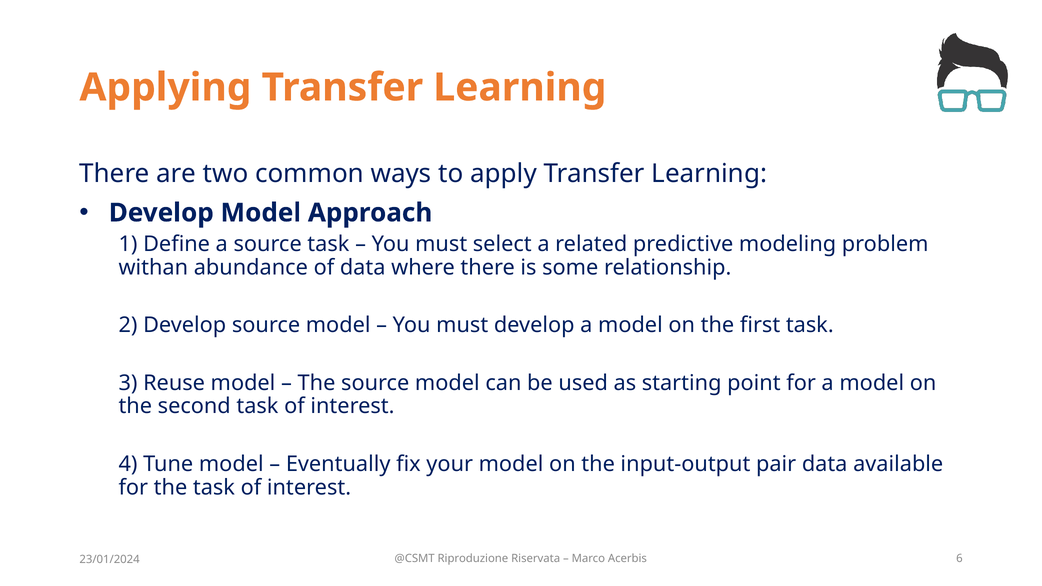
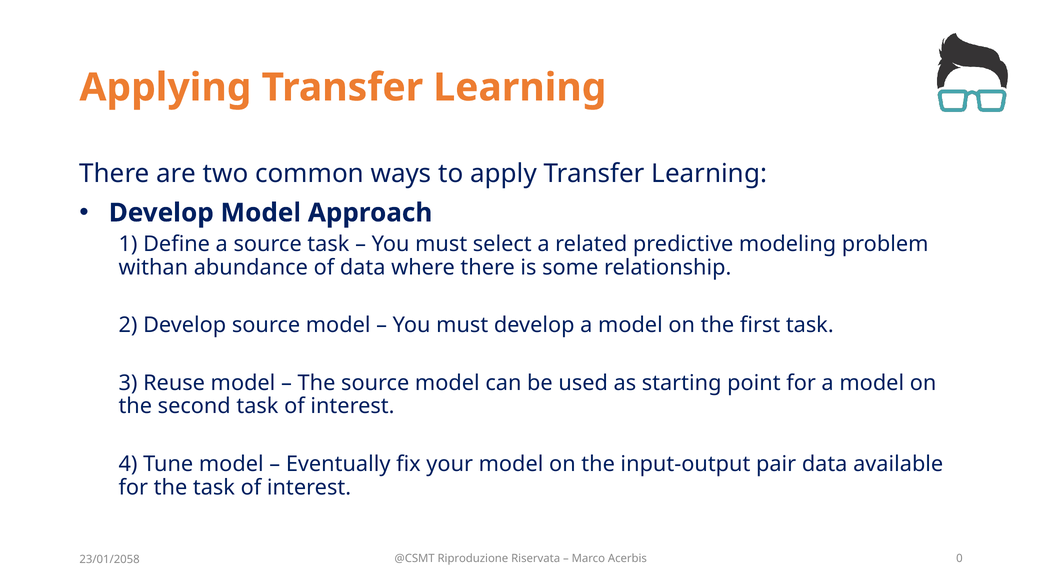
6: 6 -> 0
23/01/2024: 23/01/2024 -> 23/01/2058
